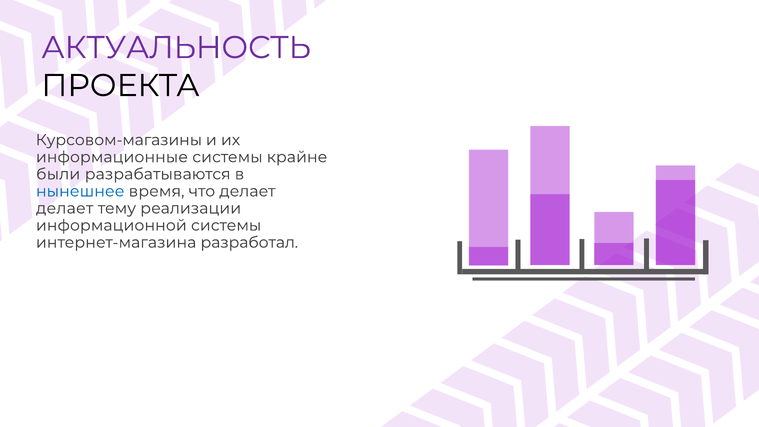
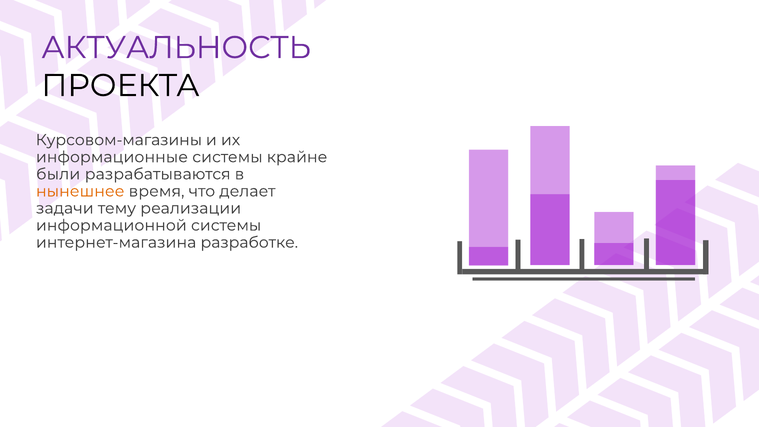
нынешнее colour: blue -> orange
делает at (65, 208): делает -> задачи
разработал: разработал -> разработке
